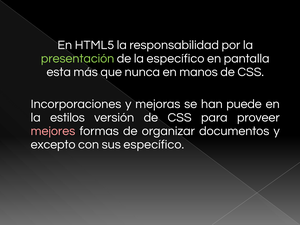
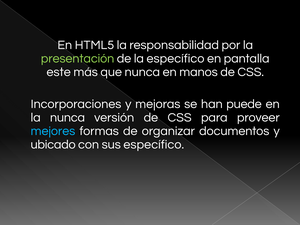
esta: esta -> este
la estilos: estilos -> nunca
mejores colour: pink -> light blue
excepto: excepto -> ubicado
